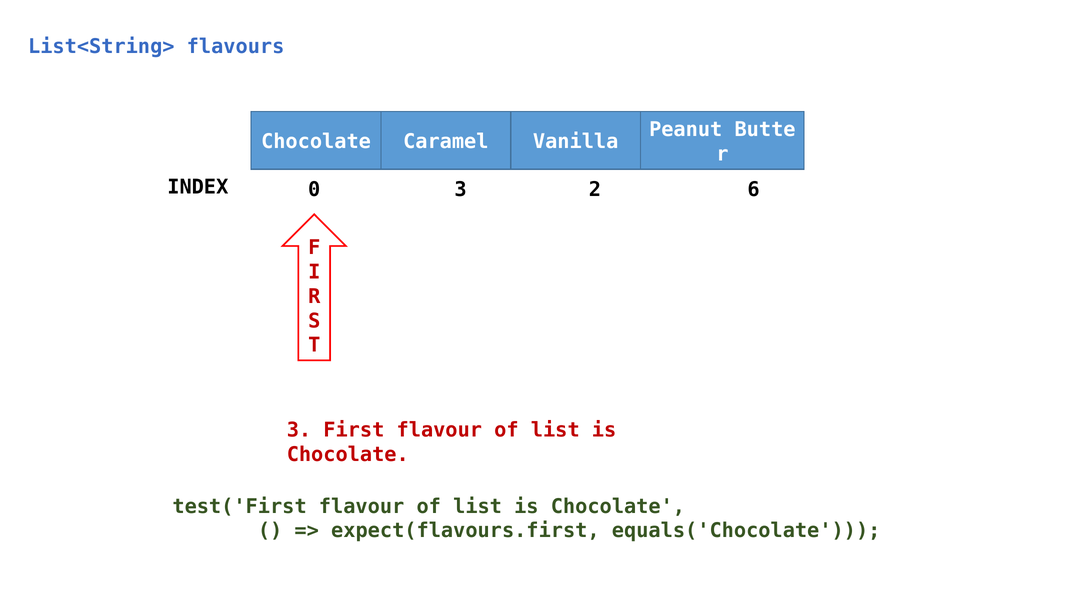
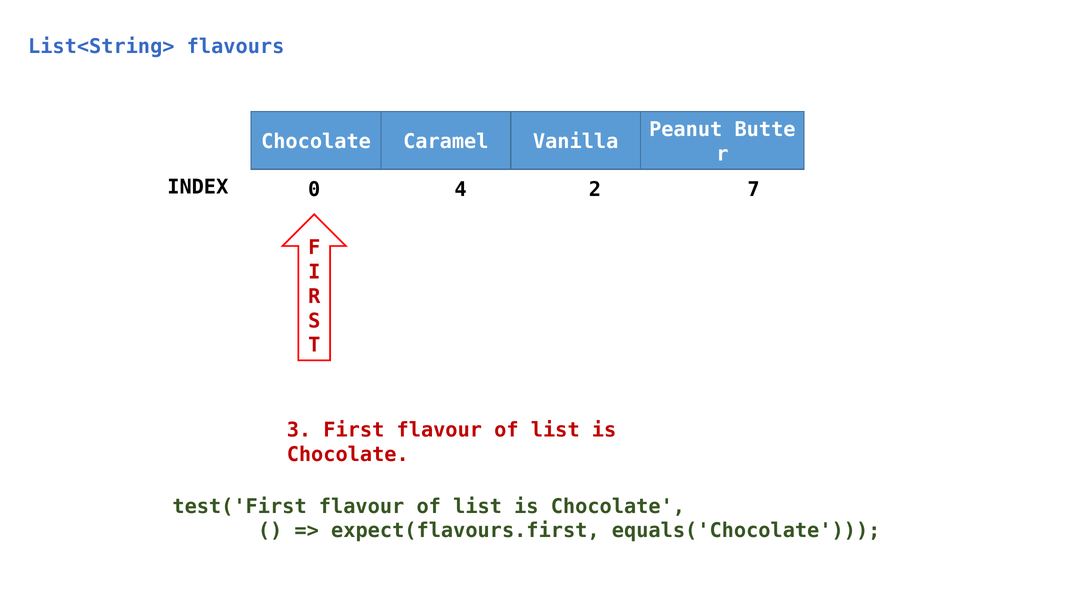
0 3: 3 -> 4
6: 6 -> 7
